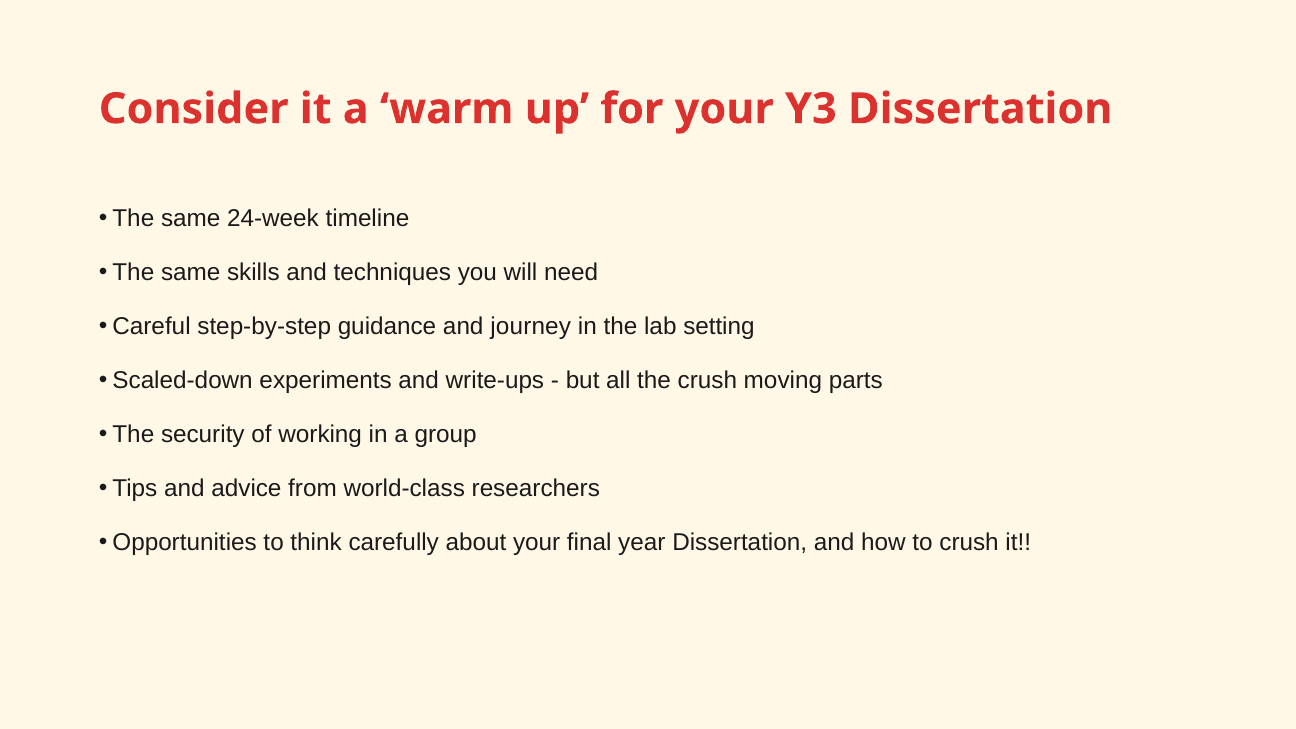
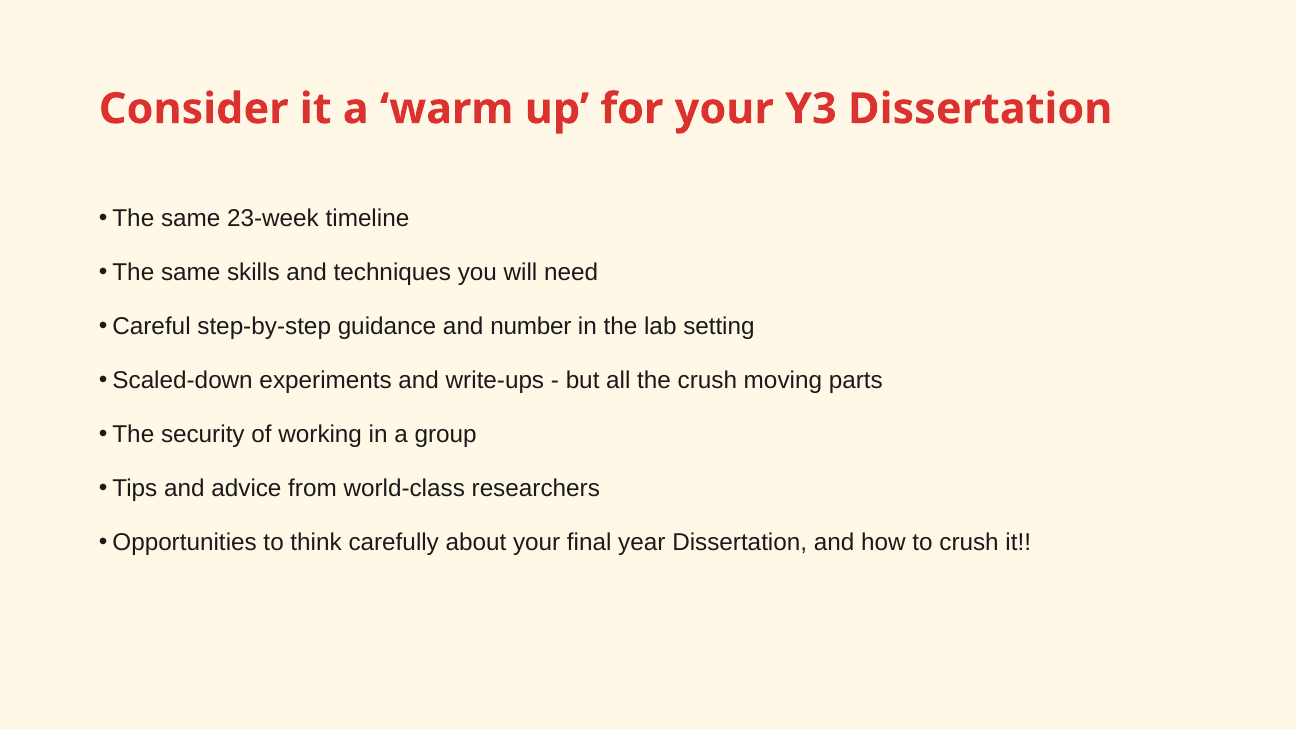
24-week: 24-week -> 23-week
journey: journey -> number
